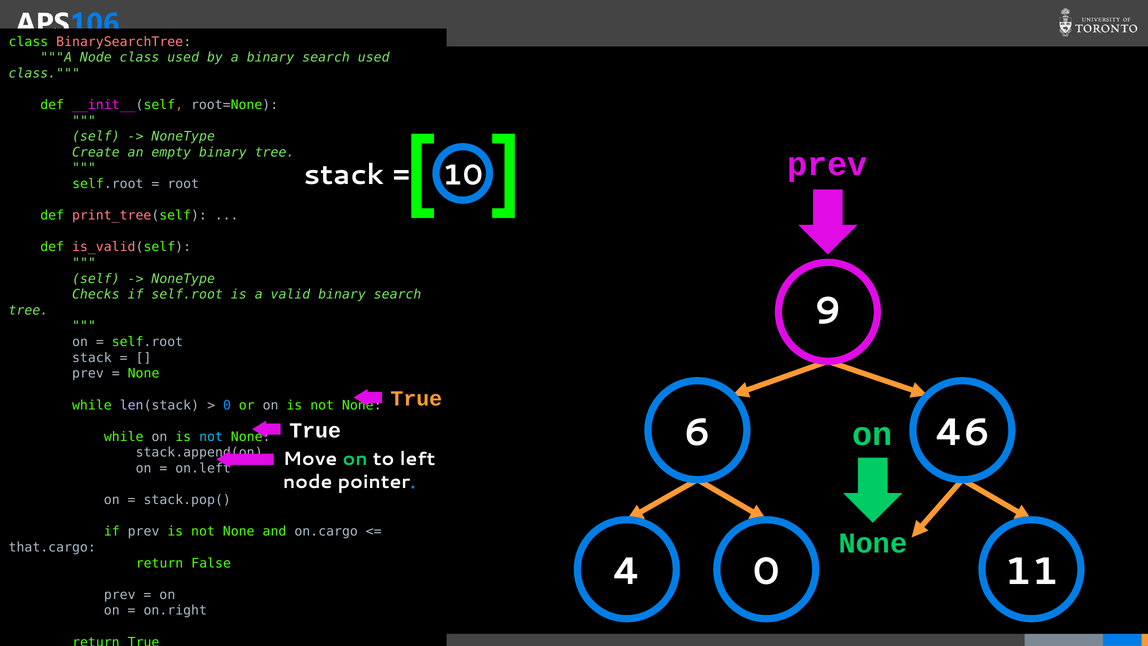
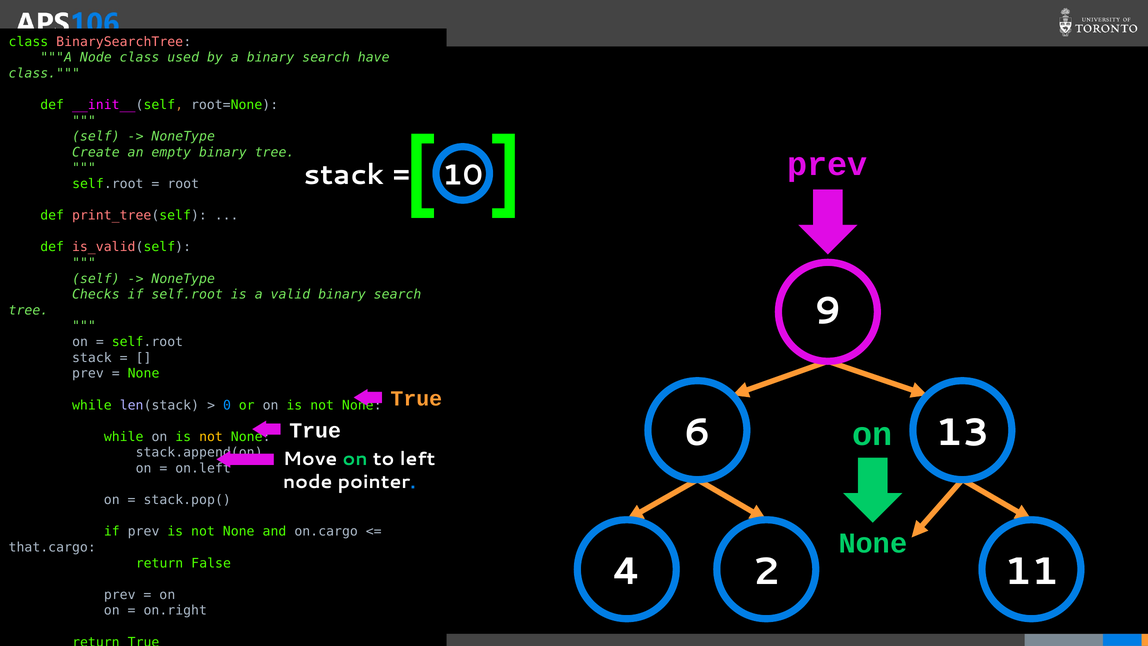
search used: used -> have
46: 46 -> 13
not at (211, 437) colour: light blue -> yellow
4 0: 0 -> 2
